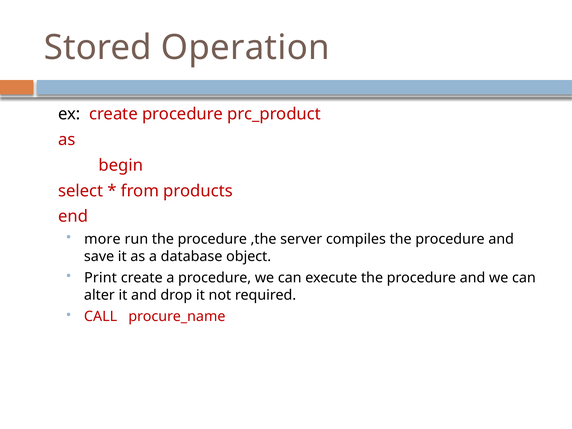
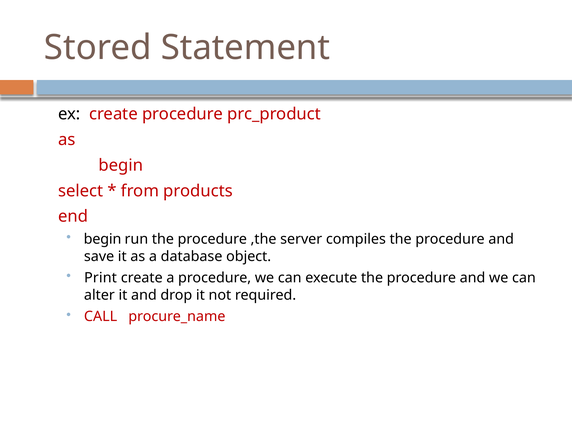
Operation: Operation -> Statement
more at (102, 239): more -> begin
